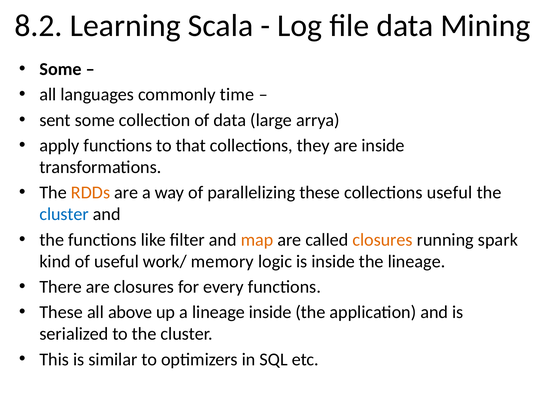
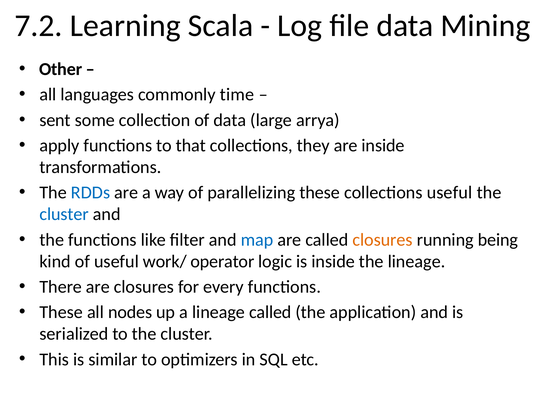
8.2: 8.2 -> 7.2
Some at (61, 69): Some -> Other
RDDs colour: orange -> blue
map colour: orange -> blue
spark: spark -> being
memory: memory -> operator
above: above -> nodes
lineage inside: inside -> called
